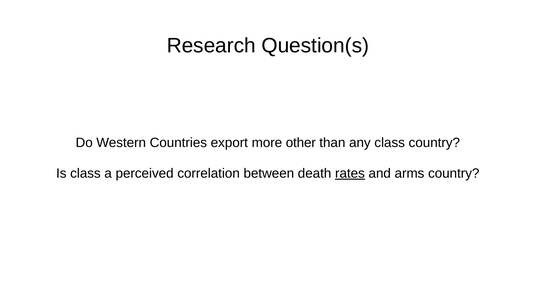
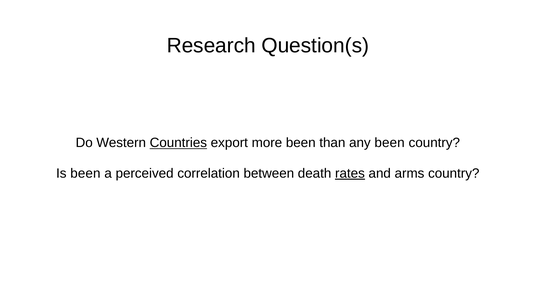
Countries underline: none -> present
more other: other -> been
any class: class -> been
Is class: class -> been
